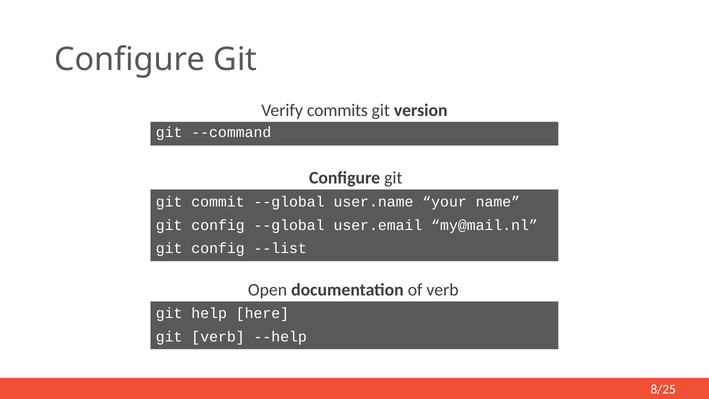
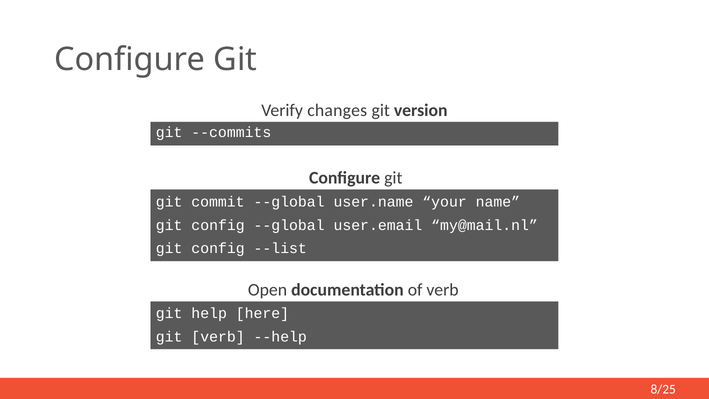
commits: commits -> changes
--command: --command -> --commits
